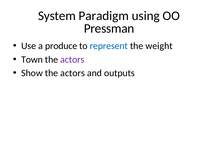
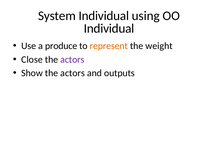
System Paradigm: Paradigm -> Individual
Pressman at (109, 28): Pressman -> Individual
represent colour: blue -> orange
Town: Town -> Close
